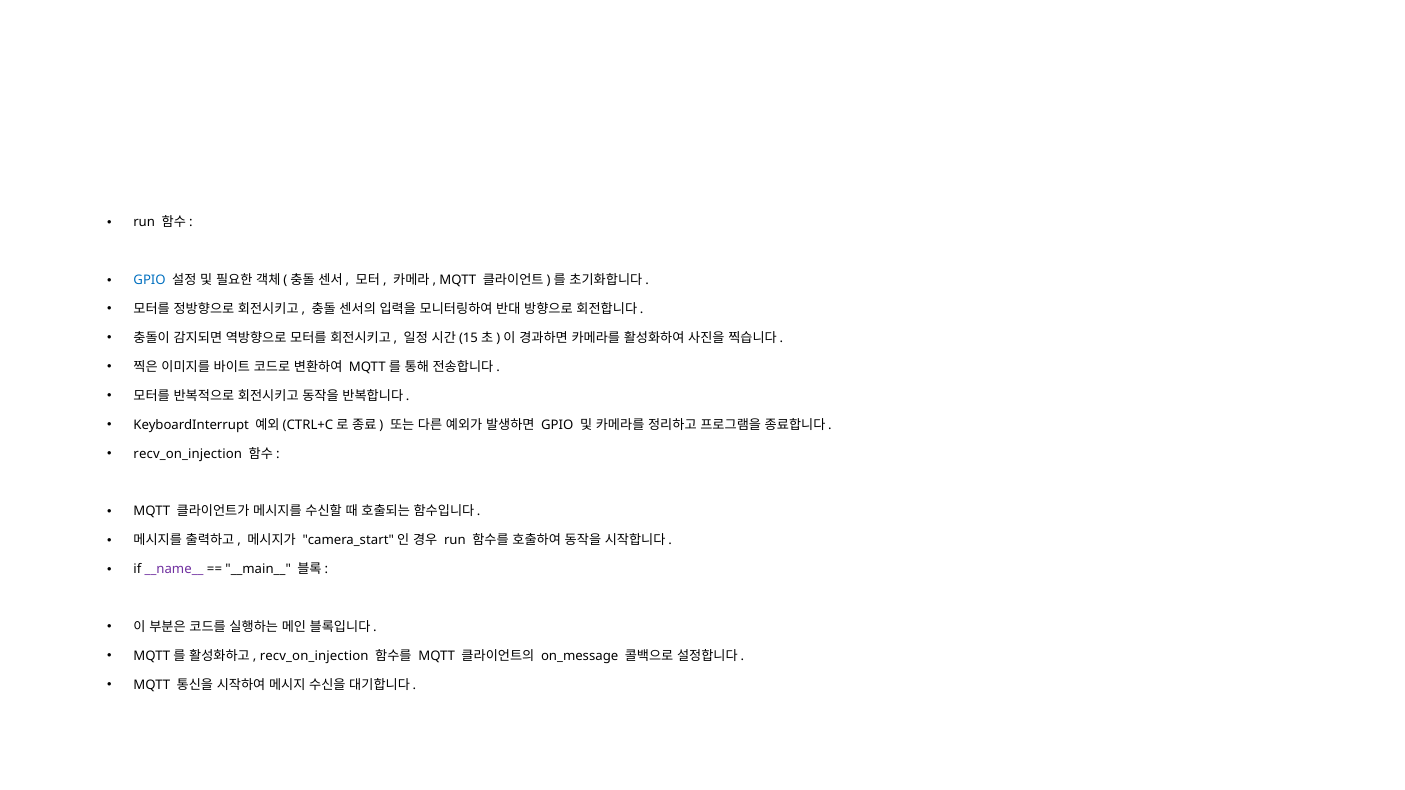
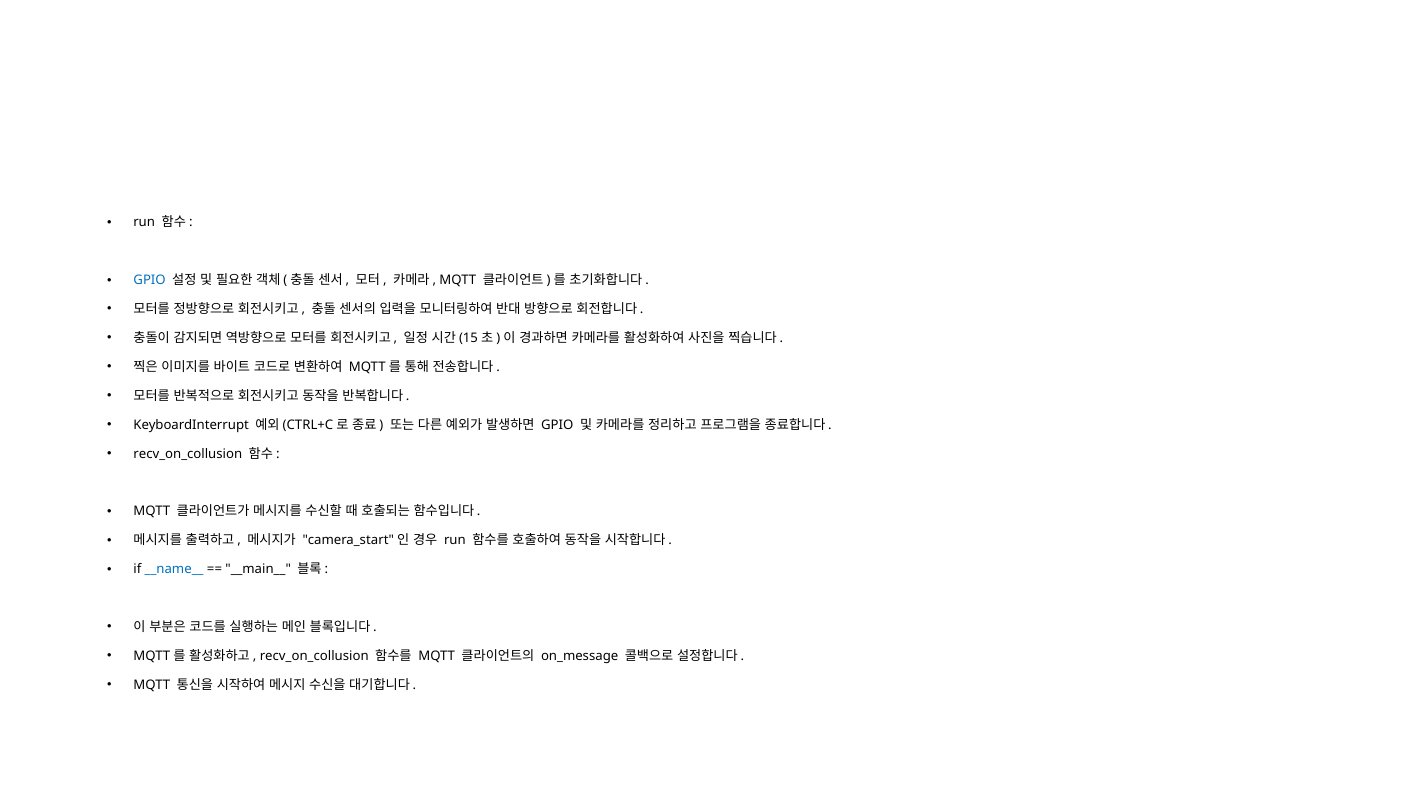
recv_on_injection at (188, 454): recv_on_injection -> recv_on_collusion
__name__ colour: purple -> blue
recv_on_injection at (314, 656): recv_on_injection -> recv_on_collusion
